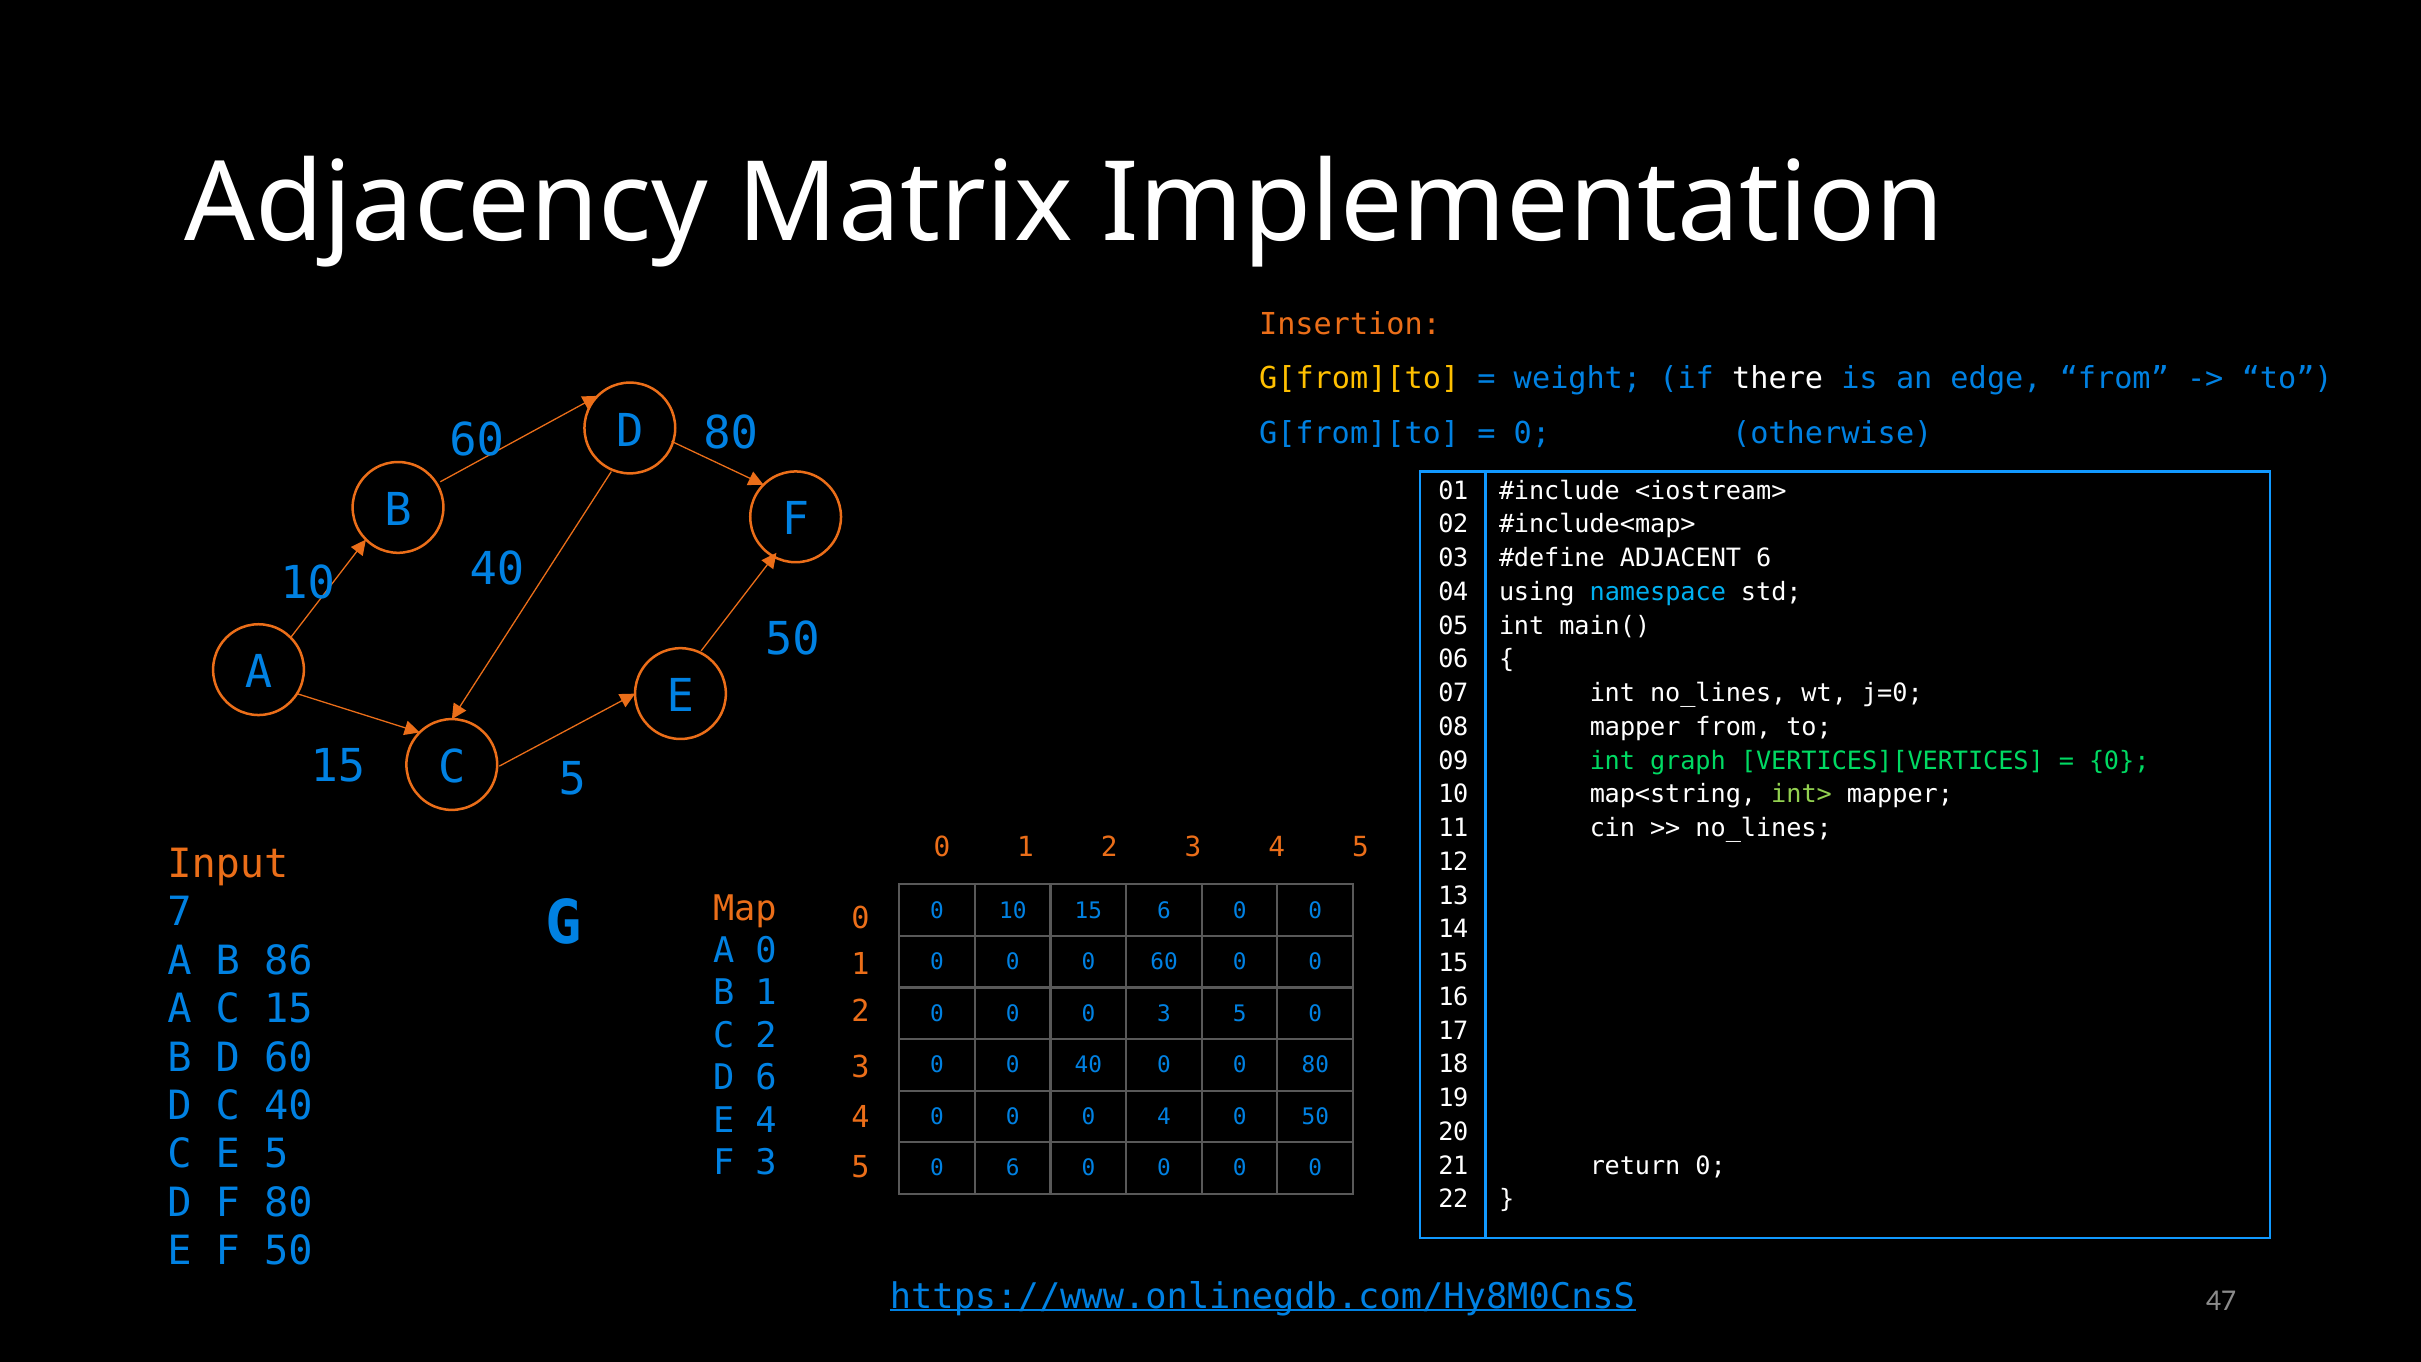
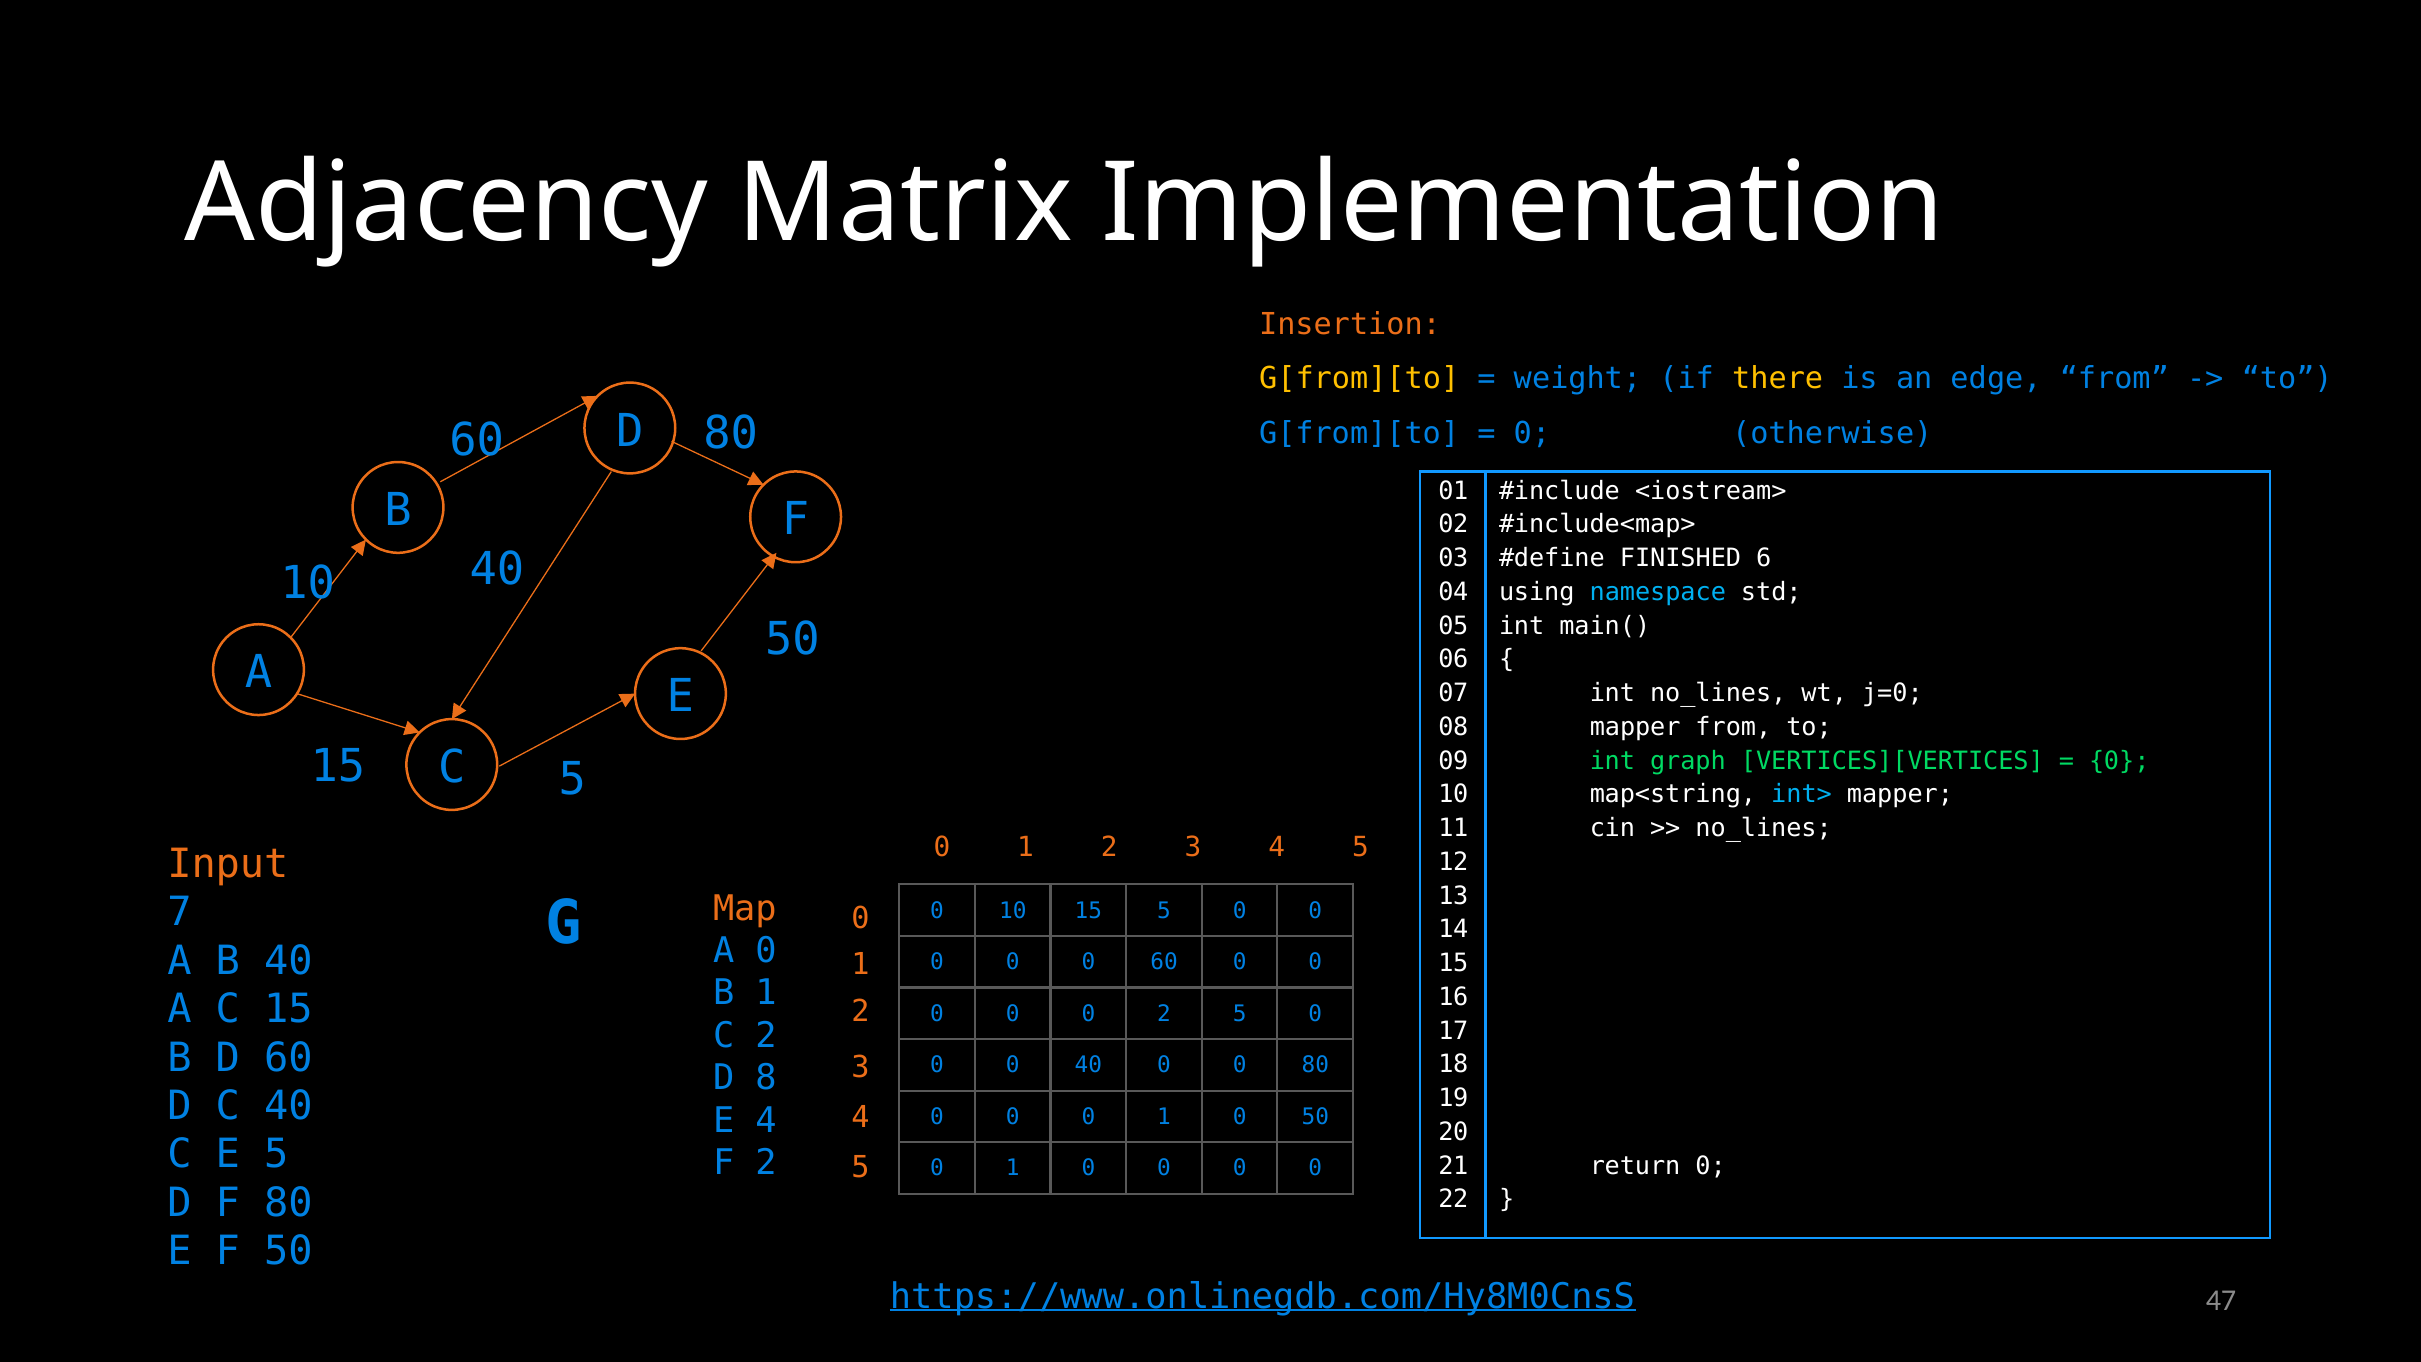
there colour: white -> yellow
ADJACENT: ADJACENT -> FINISHED
int> colour: light green -> light blue
15 6: 6 -> 5
B 86: 86 -> 40
0 3: 3 -> 2
D 6: 6 -> 8
4 at (1164, 1117): 4 -> 1
F 3: 3 -> 2
6 at (1013, 1168): 6 -> 1
